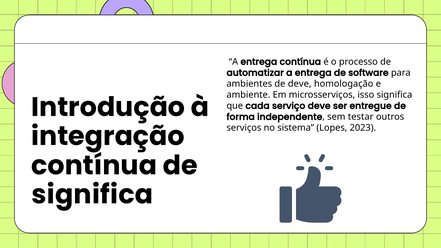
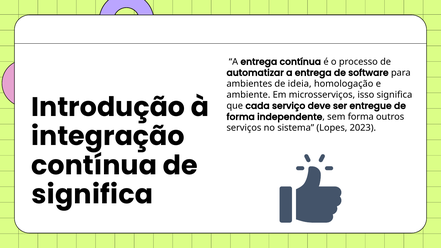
de deve: deve -> ideia
sem testar: testar -> forma
